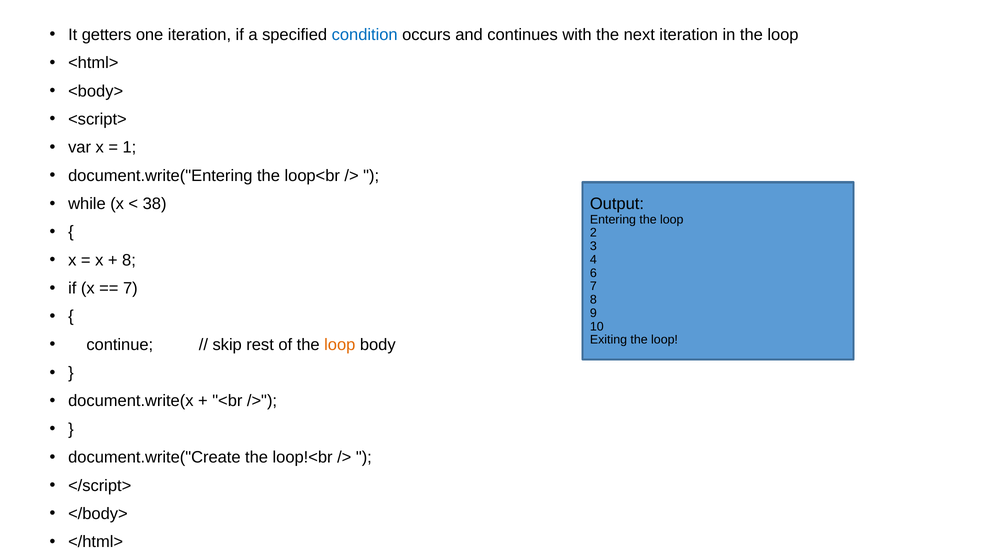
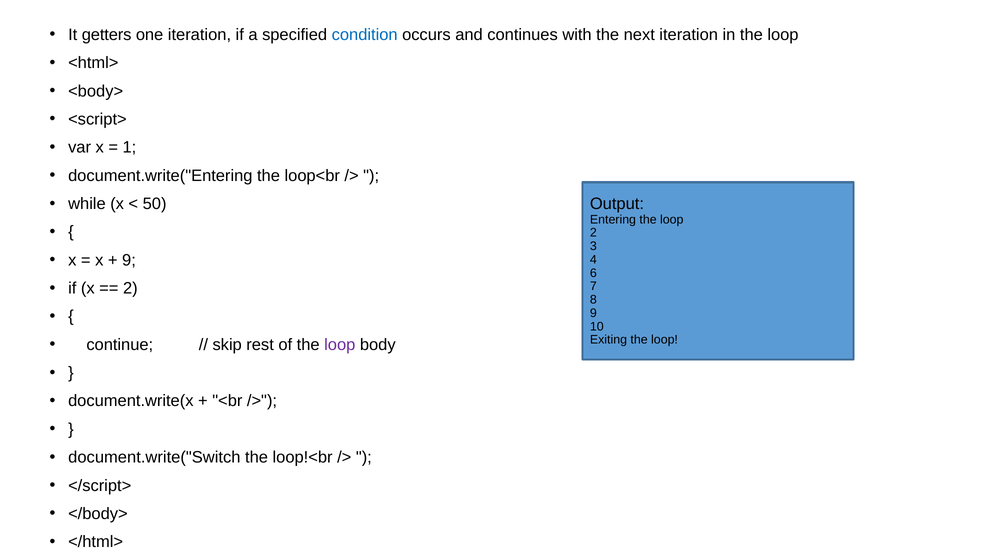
38: 38 -> 50
8 at (129, 260): 8 -> 9
7 at (130, 288): 7 -> 2
loop at (340, 345) colour: orange -> purple
document.write("Create: document.write("Create -> document.write("Switch
